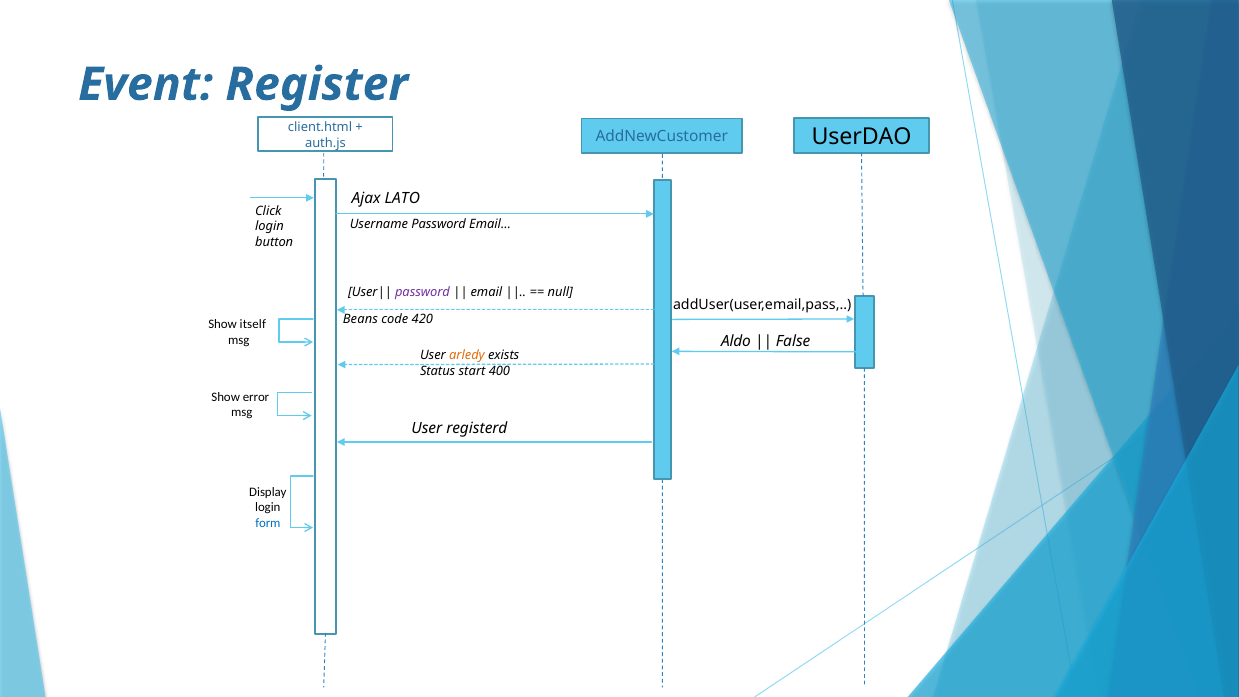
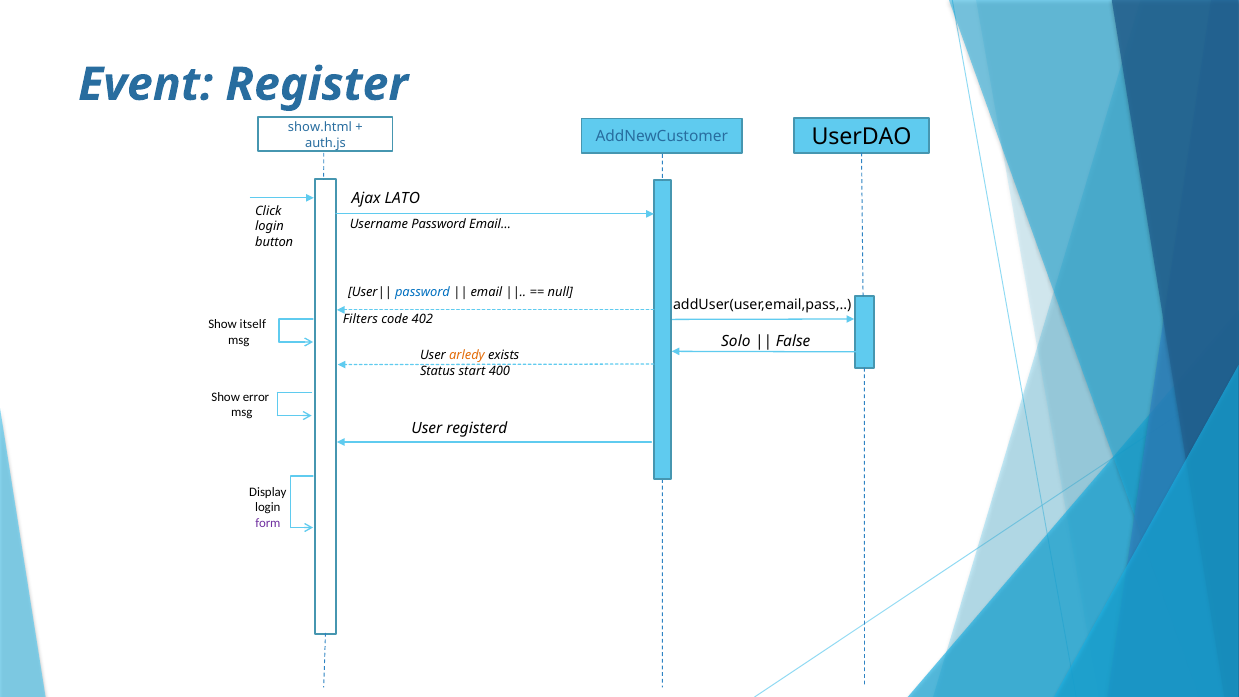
client.html: client.html -> show.html
password at (422, 293) colour: purple -> blue
Beans: Beans -> Filters
420: 420 -> 402
Aldo: Aldo -> Solo
form colour: blue -> purple
